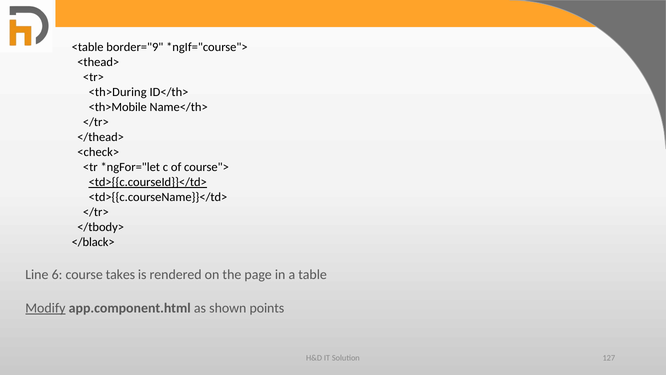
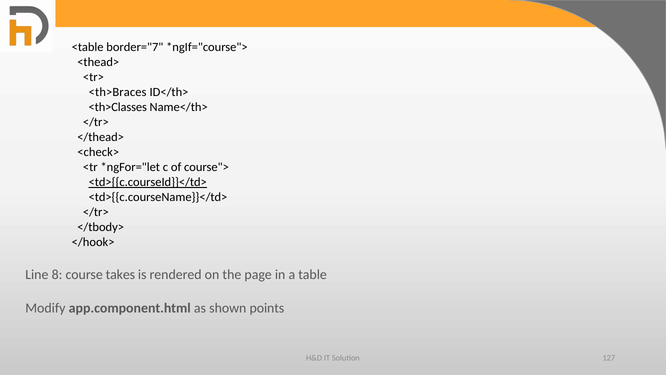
border="9: border="9 -> border="7
<th>During: <th>During -> <th>Braces
<th>Mobile: <th>Mobile -> <th>Classes
</black>: </black> -> </hook>
6: 6 -> 8
Modify underline: present -> none
